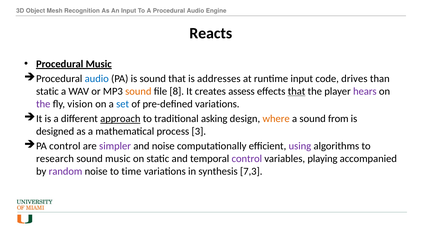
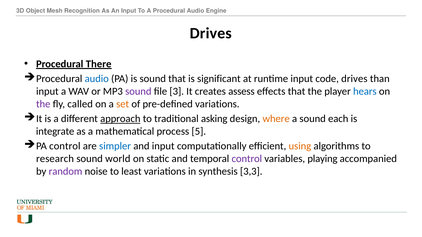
Reacts at (211, 33): Reacts -> Drives
Procedural Music: Music -> There
addresses: addresses -> significant
static at (47, 91): static -> input
sound at (138, 91) colour: orange -> purple
8: 8 -> 3
that at (297, 91) underline: present -> none
hears colour: purple -> blue
vision: vision -> called
set colour: blue -> orange
from: from -> each
designed: designed -> integrate
3: 3 -> 5
simpler colour: purple -> blue
and noise: noise -> input
using colour: purple -> orange
sound music: music -> world
time: time -> least
7,3: 7,3 -> 3,3
